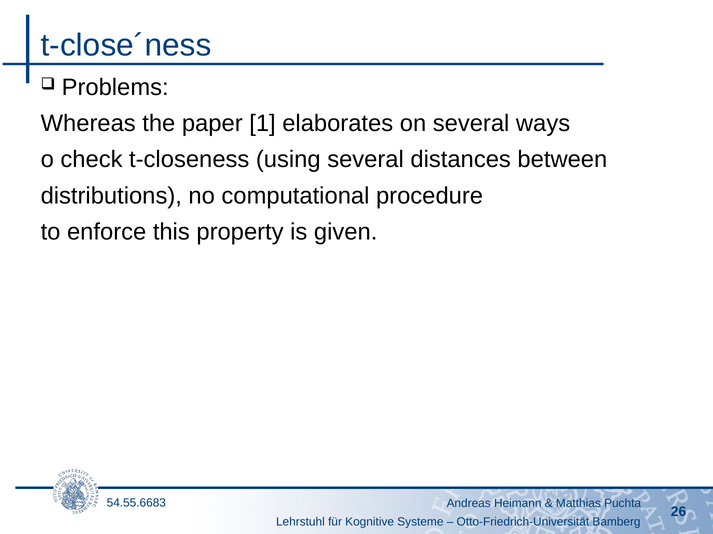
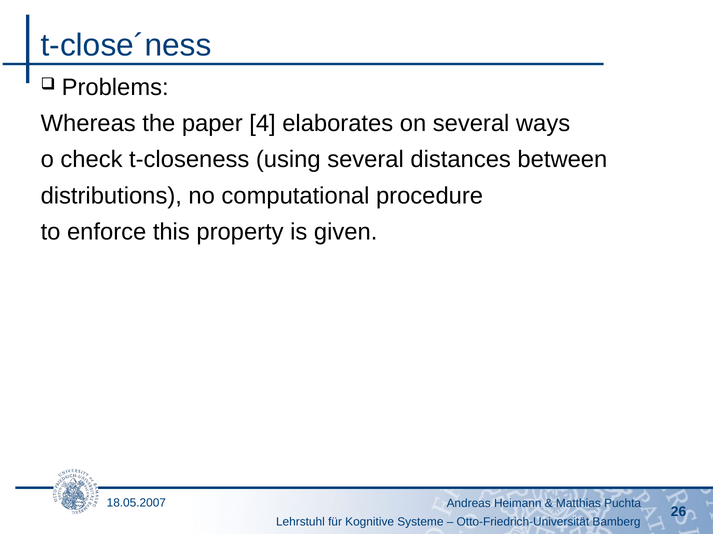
1: 1 -> 4
54.55.6683: 54.55.6683 -> 18.05.2007
